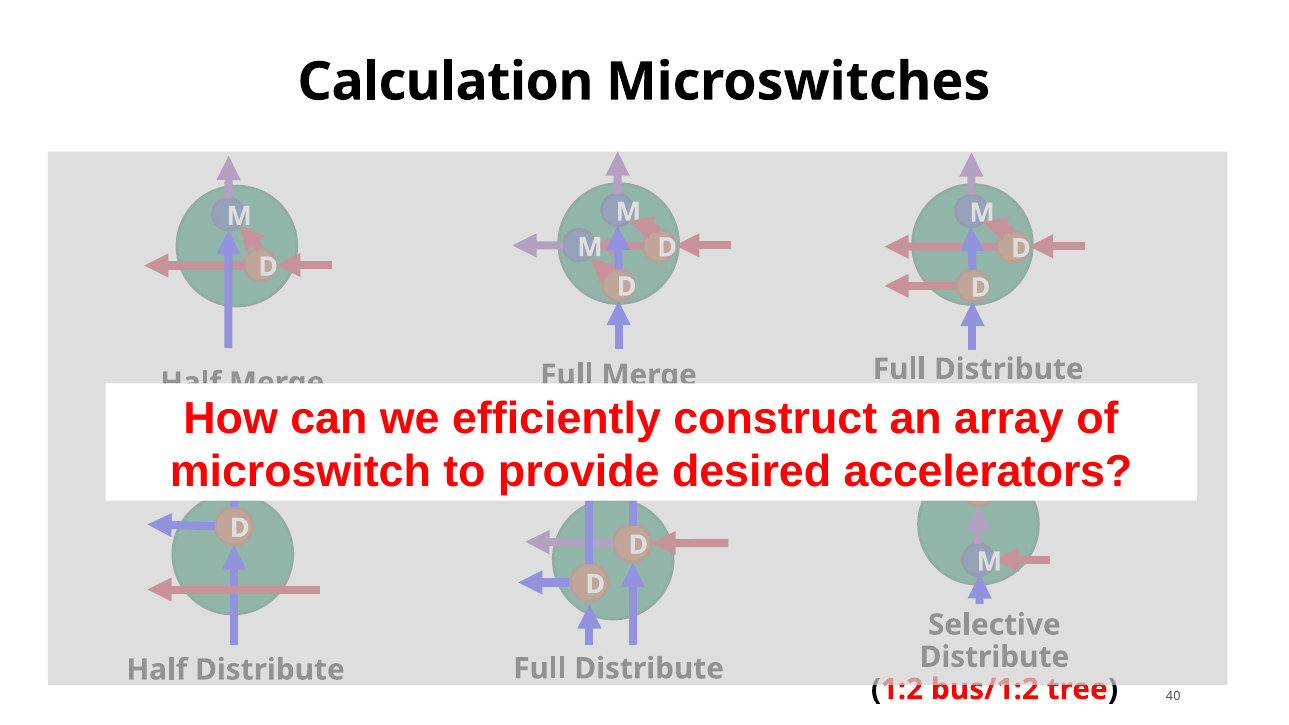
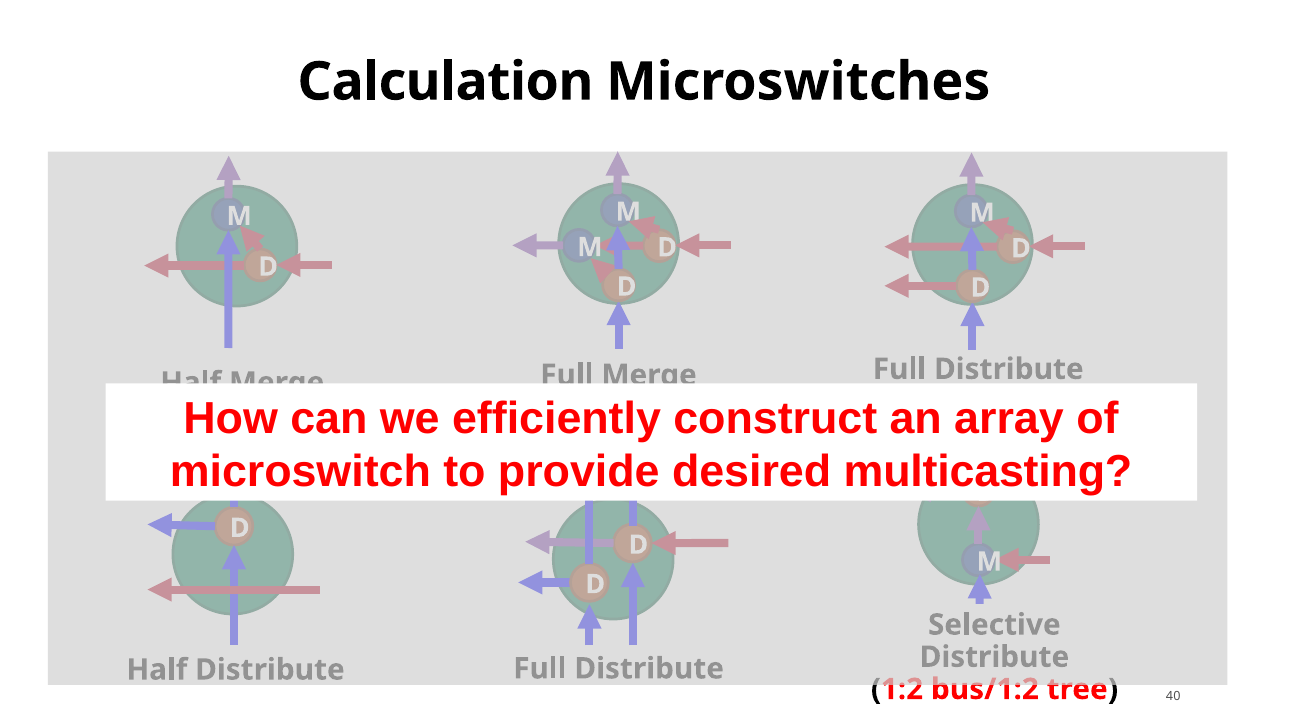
accelerators: accelerators -> multicasting
